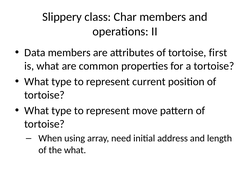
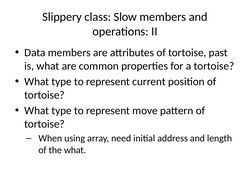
Char: Char -> Slow
first: first -> past
